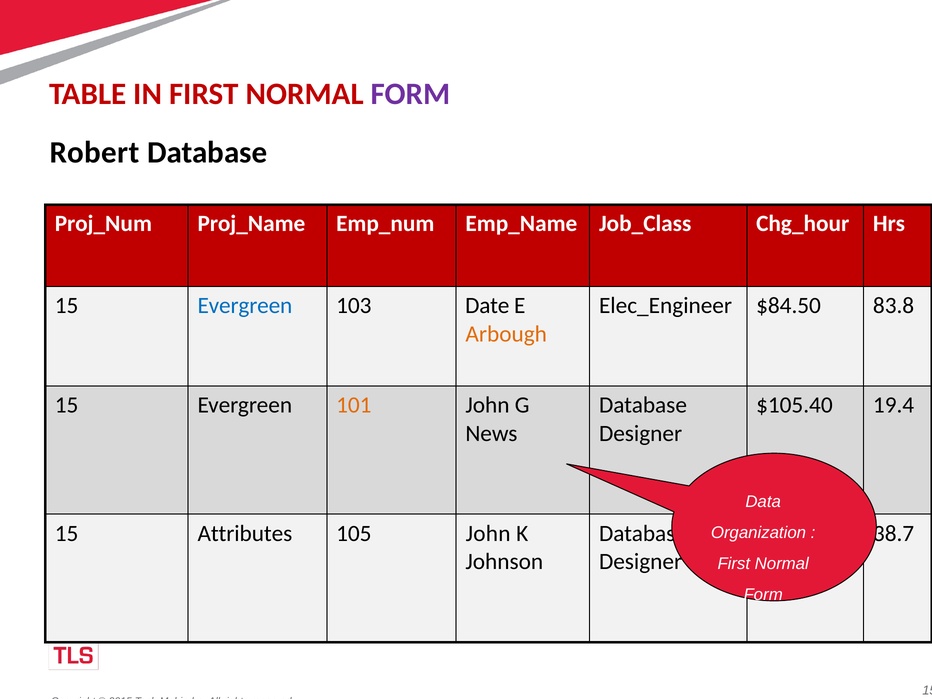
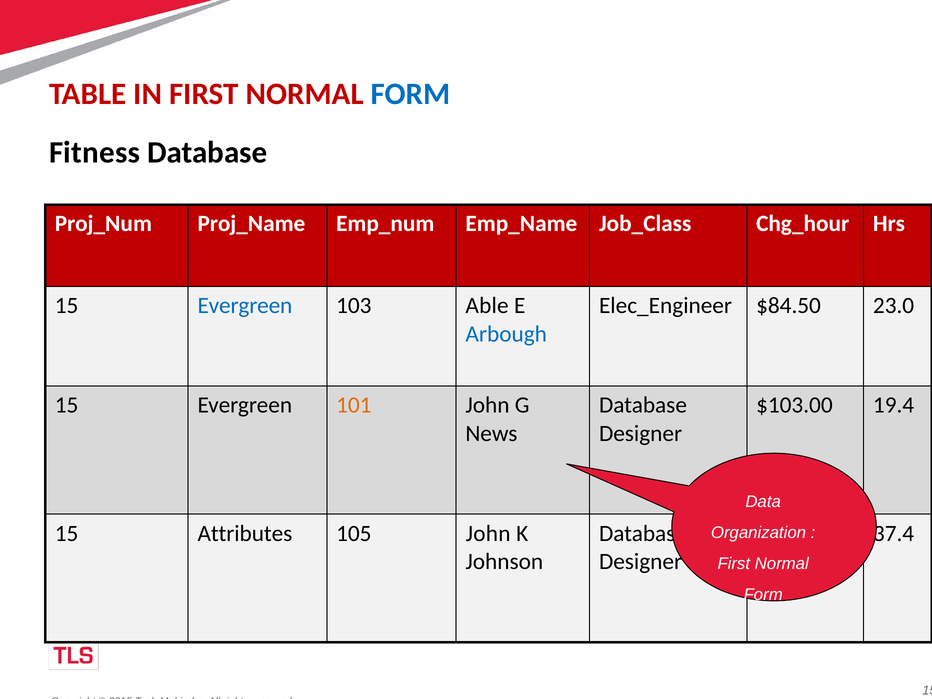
FORM at (411, 94) colour: purple -> blue
Robert: Robert -> Fitness
Date: Date -> Able
83.8: 83.8 -> 23.0
Arbough colour: orange -> blue
$105.40: $105.40 -> $103.00
38.7: 38.7 -> 37.4
